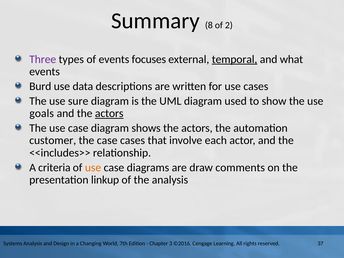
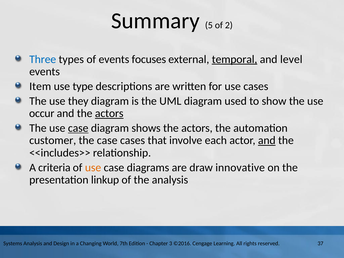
8: 8 -> 5
Three colour: purple -> blue
what: what -> level
Burd: Burd -> Item
data: data -> type
sure: sure -> they
goals: goals -> occur
case at (78, 128) underline: none -> present
and at (267, 140) underline: none -> present
comments: comments -> innovative
